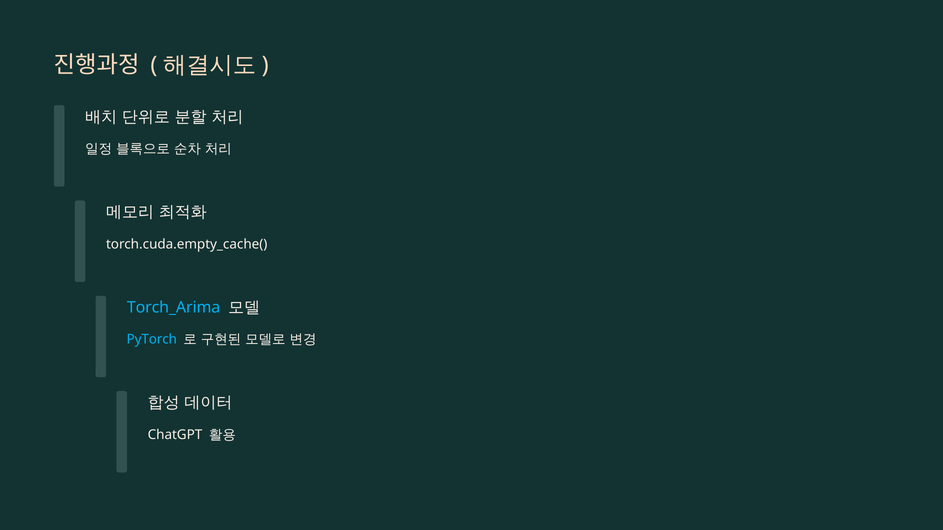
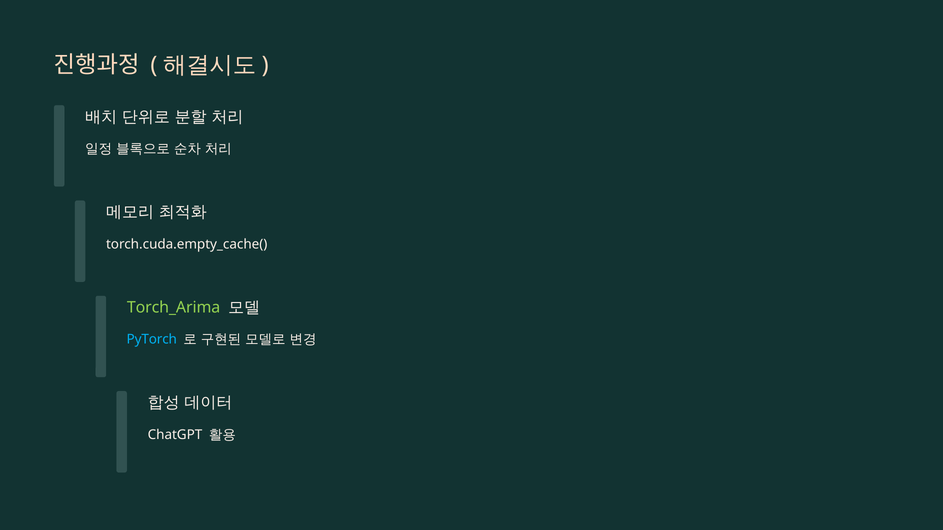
Torch_Arima colour: light blue -> light green
